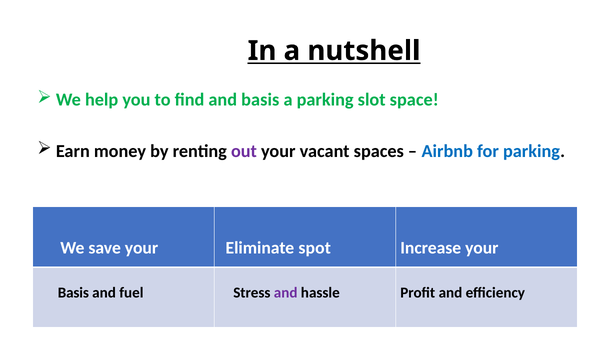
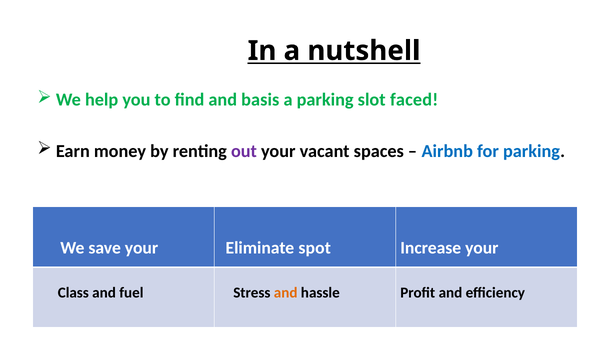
space: space -> faced
Basis at (73, 292): Basis -> Class
and at (286, 292) colour: purple -> orange
